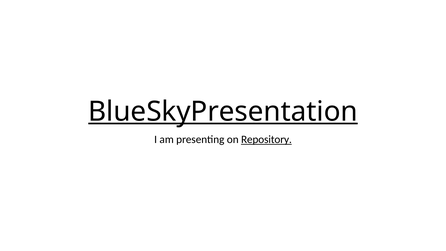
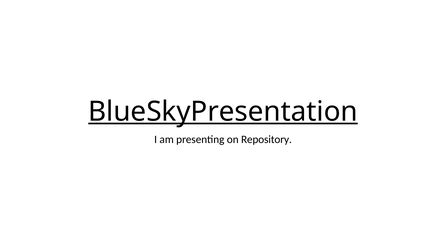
Repository underline: present -> none
